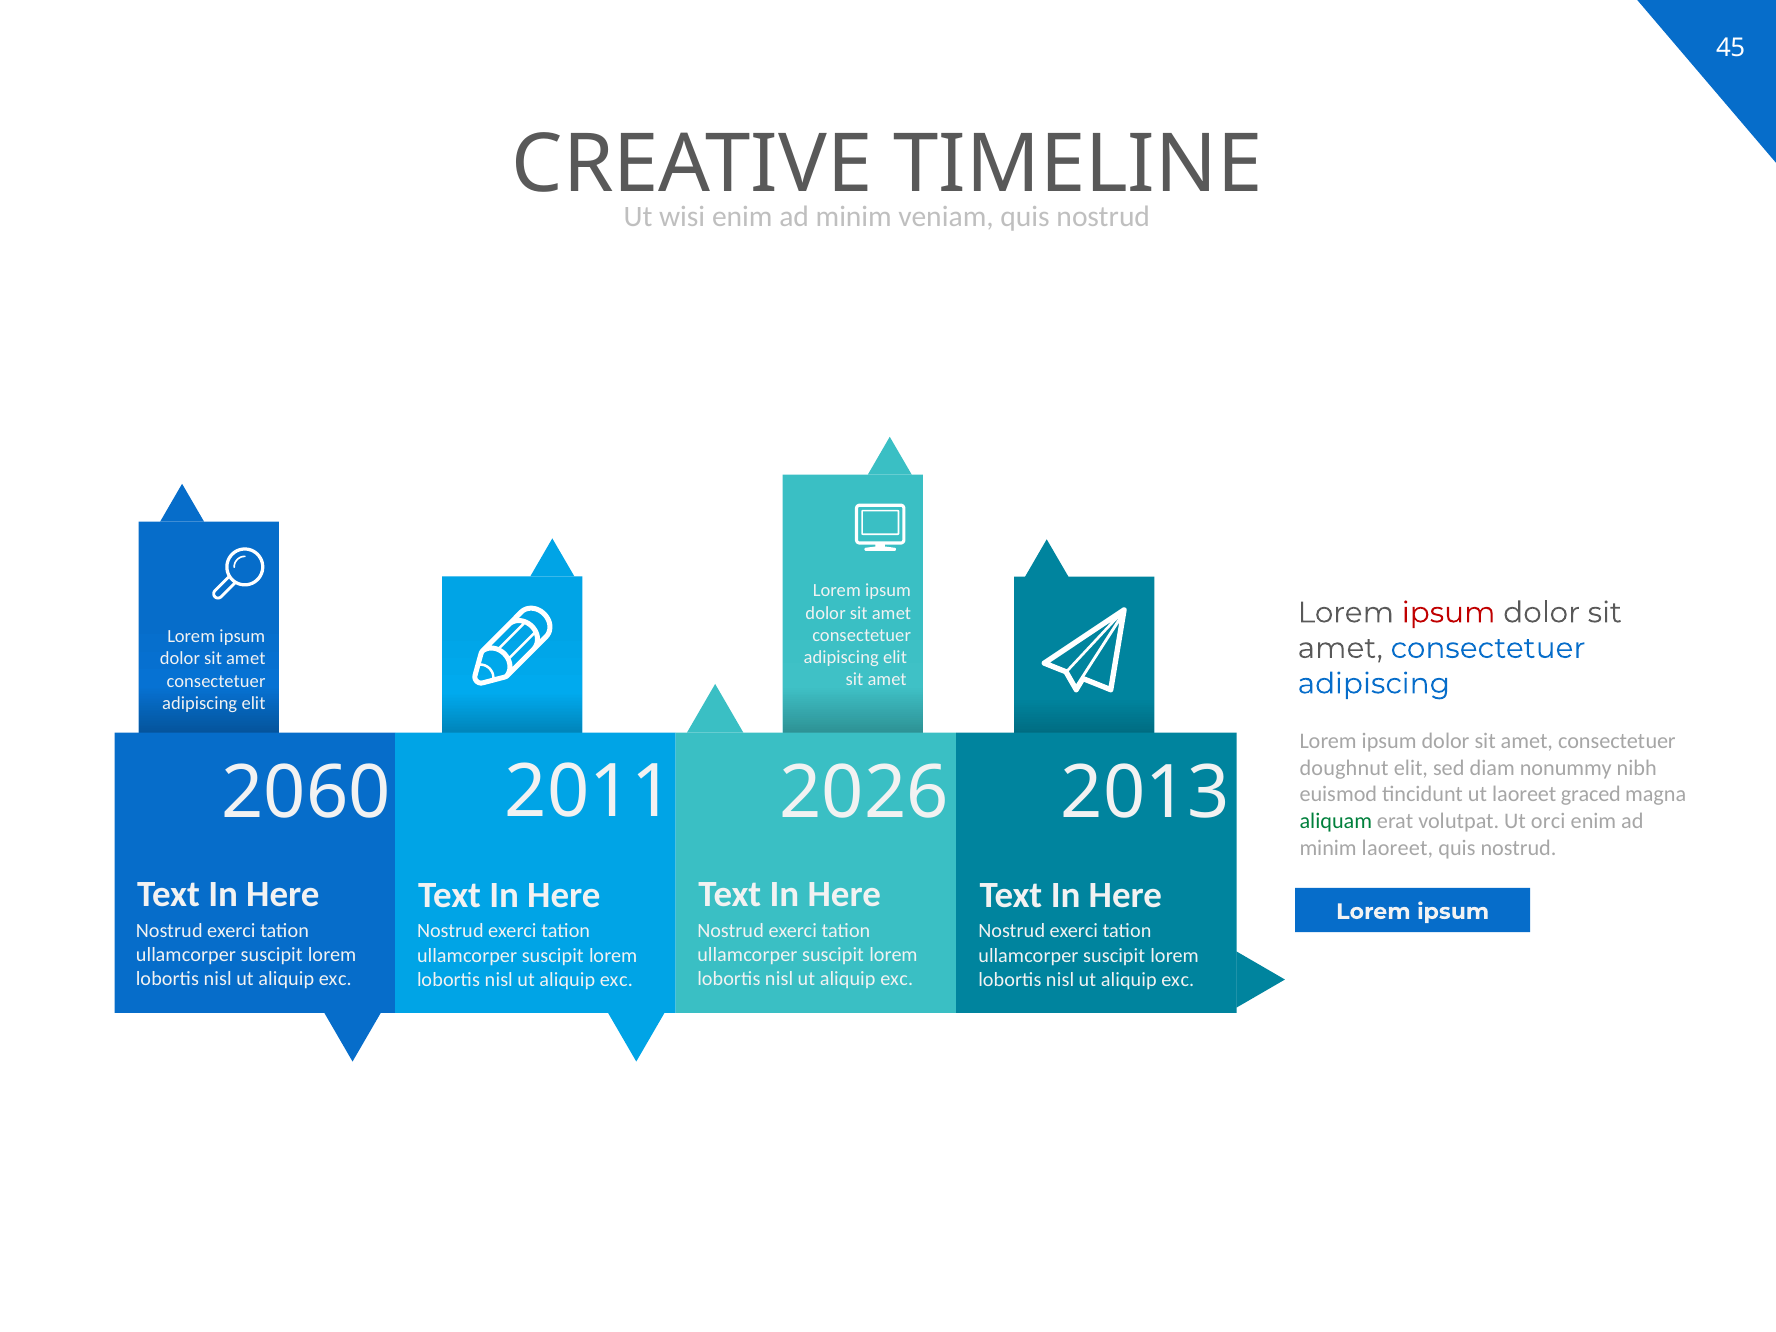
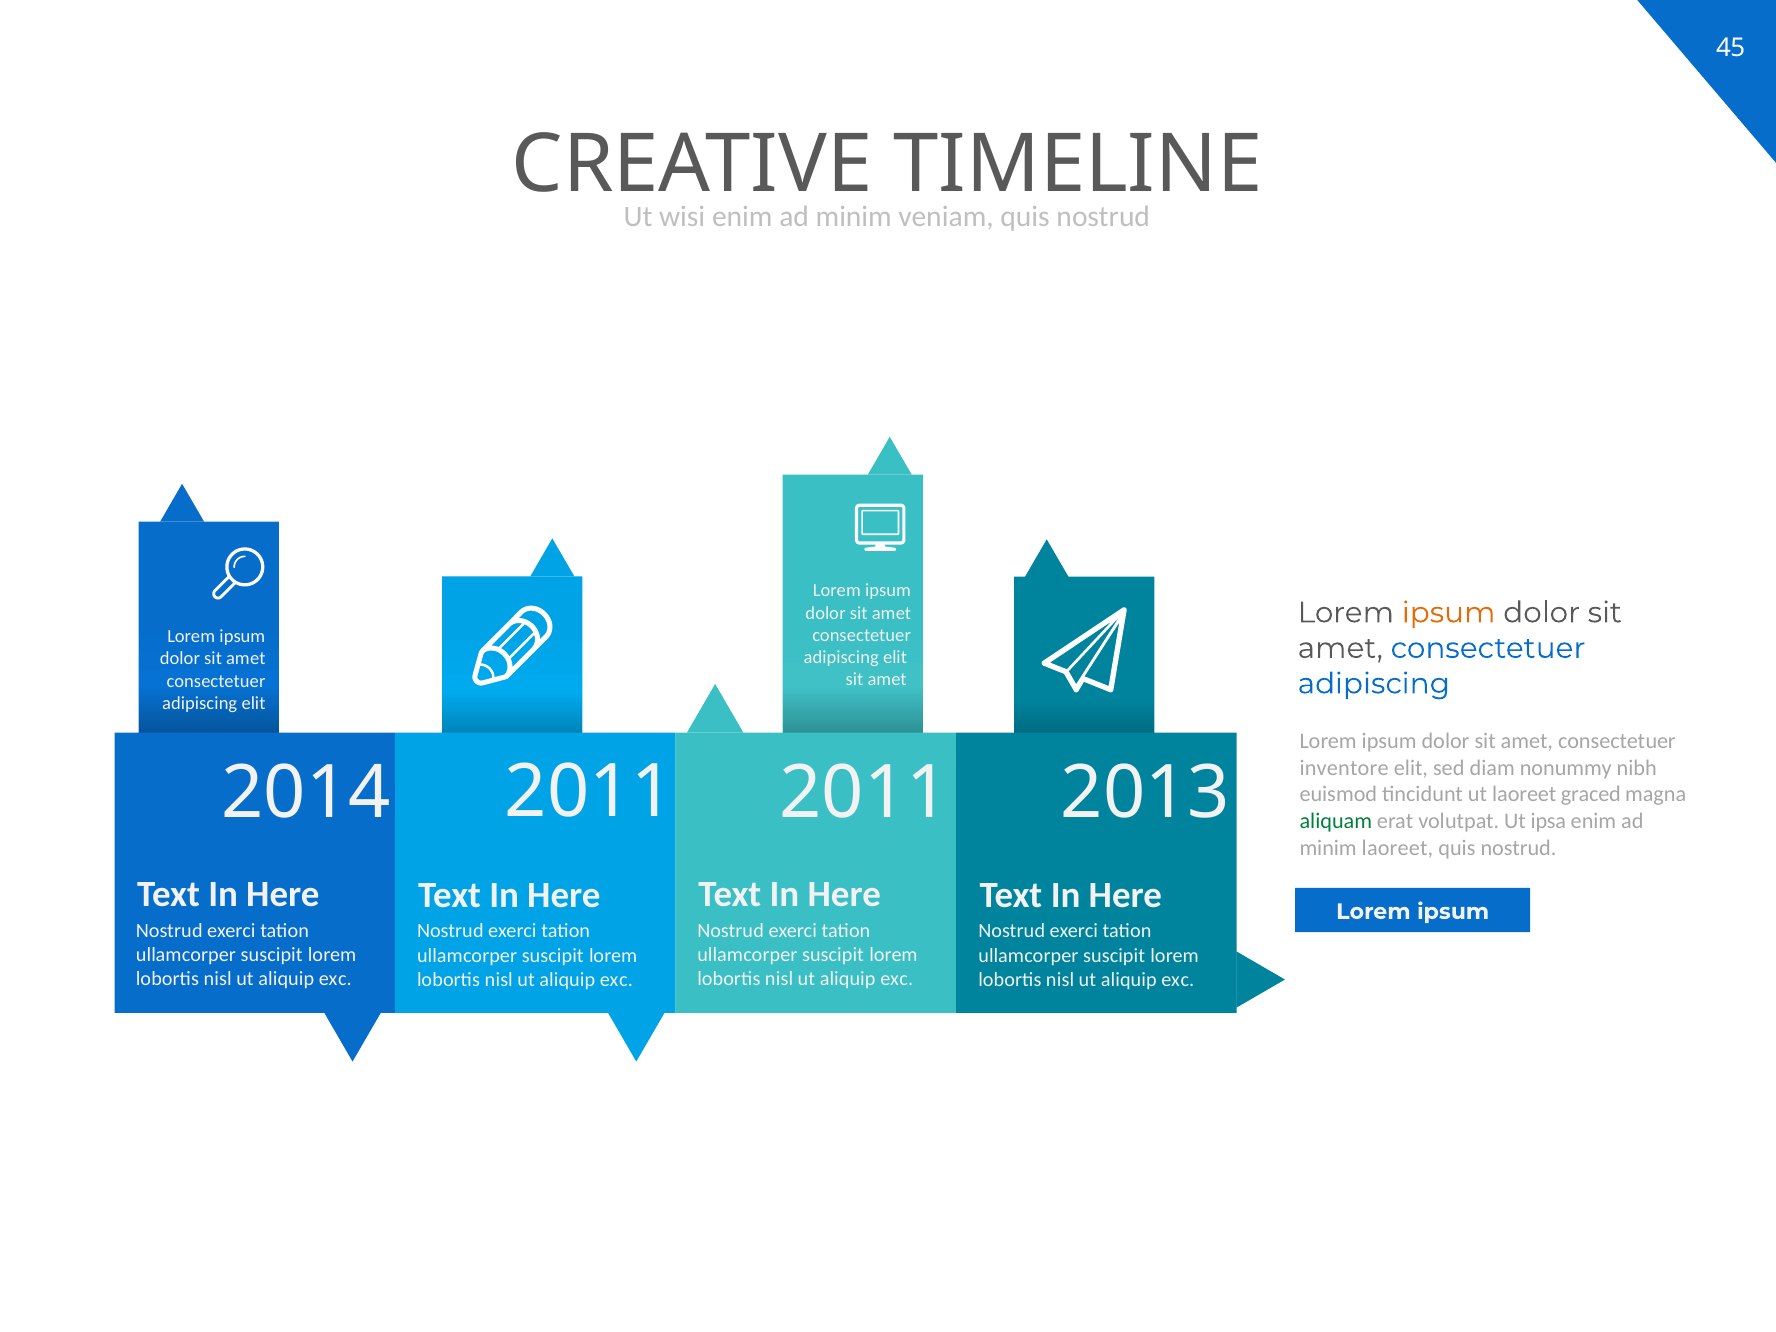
ipsum at (1449, 613) colour: red -> orange
doughnut: doughnut -> inventore
2060: 2060 -> 2014
2011 2026: 2026 -> 2011
orci: orci -> ipsa
